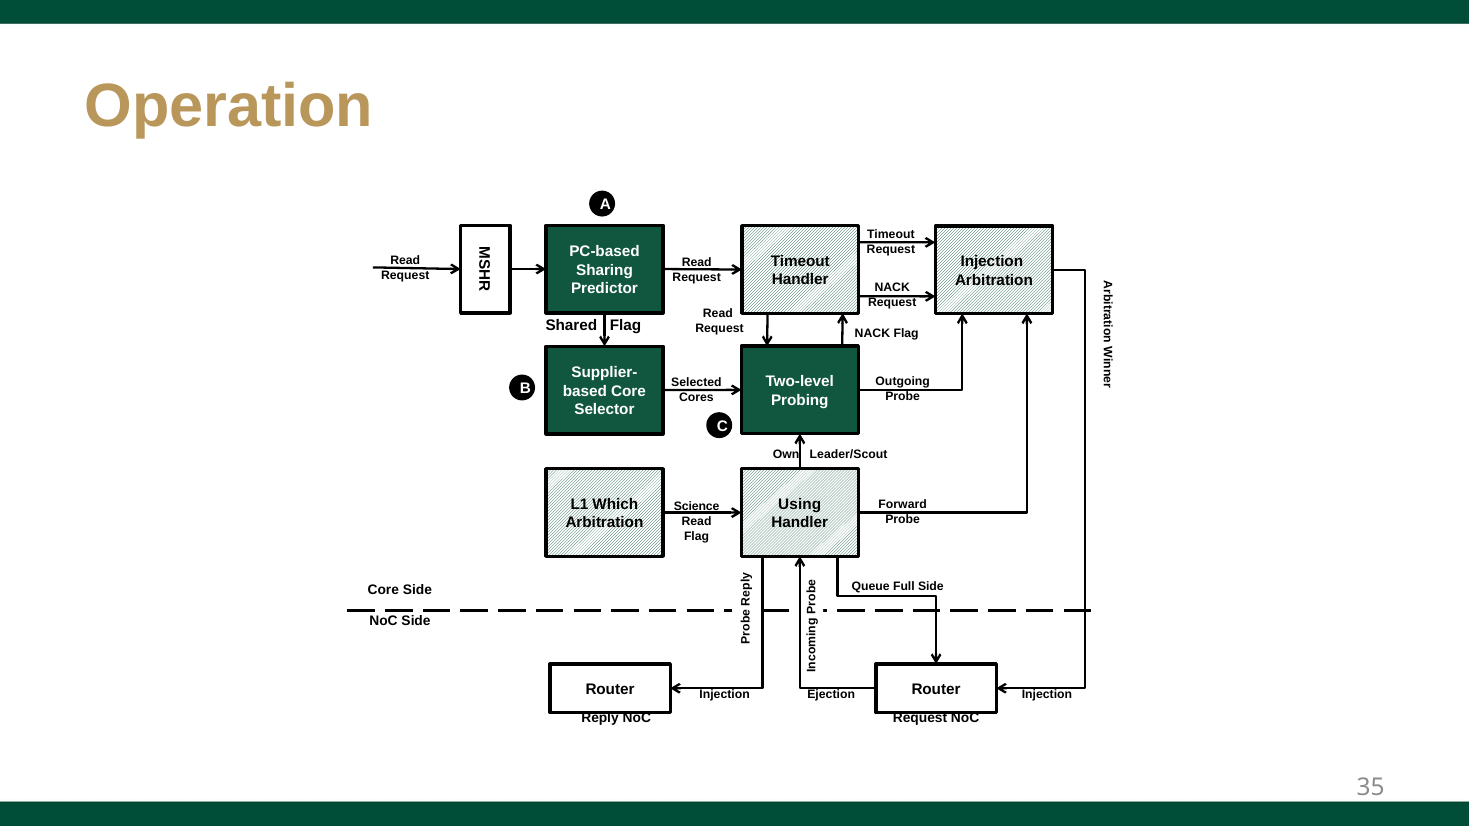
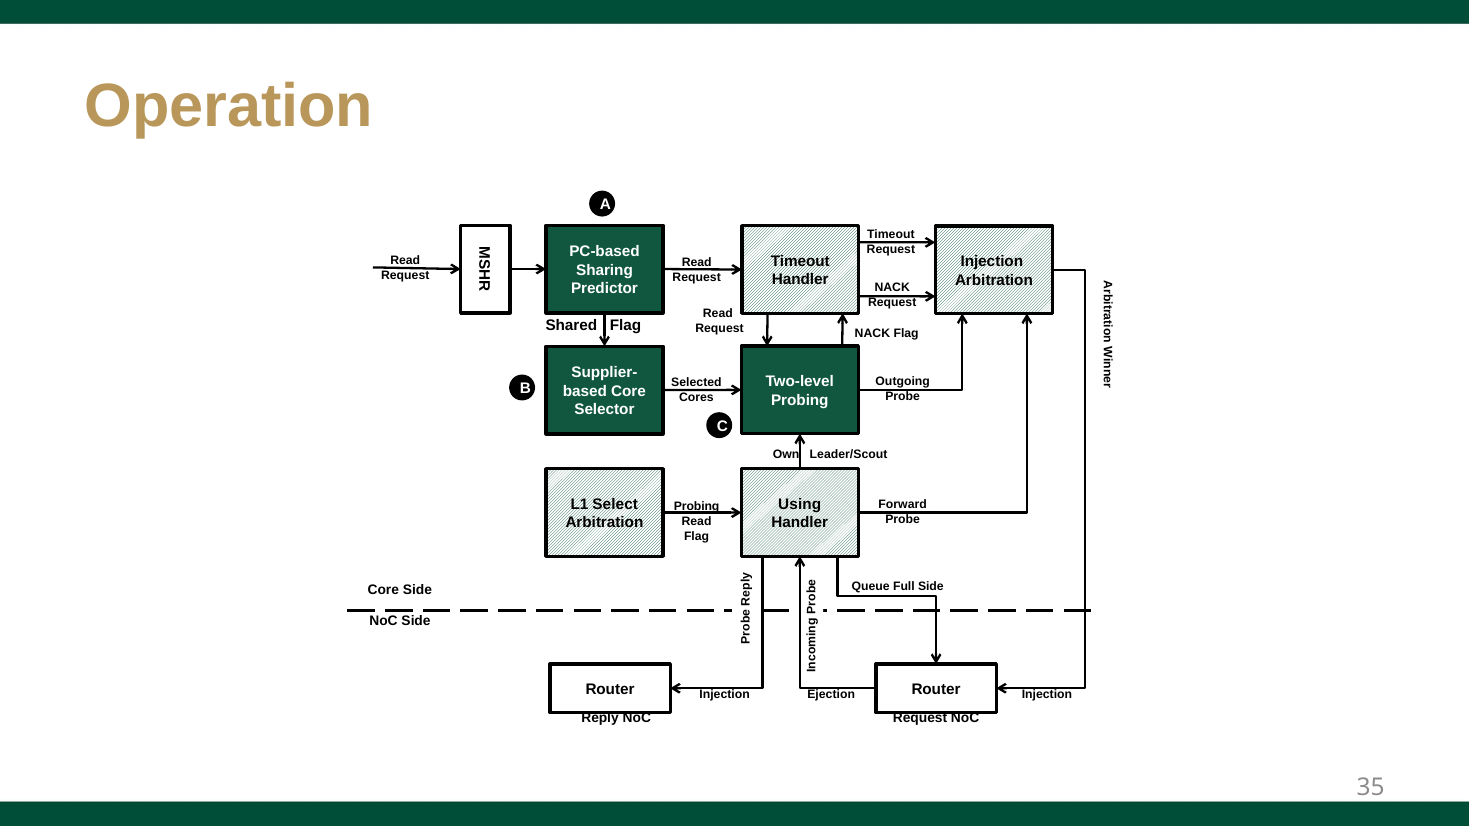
Which: Which -> Select
Science at (697, 507): Science -> Probing
